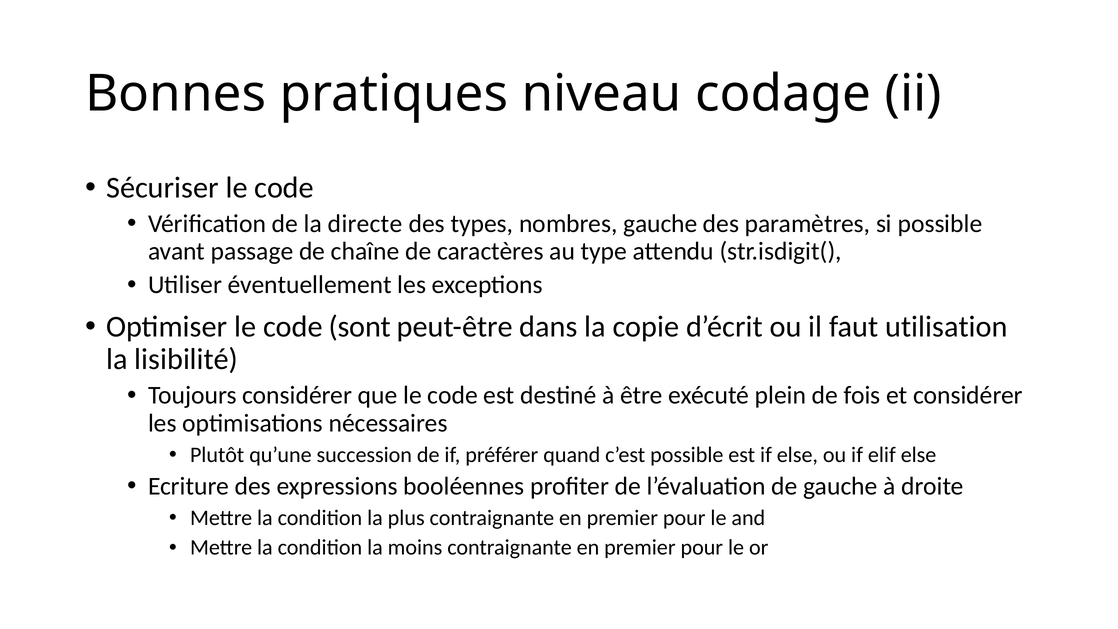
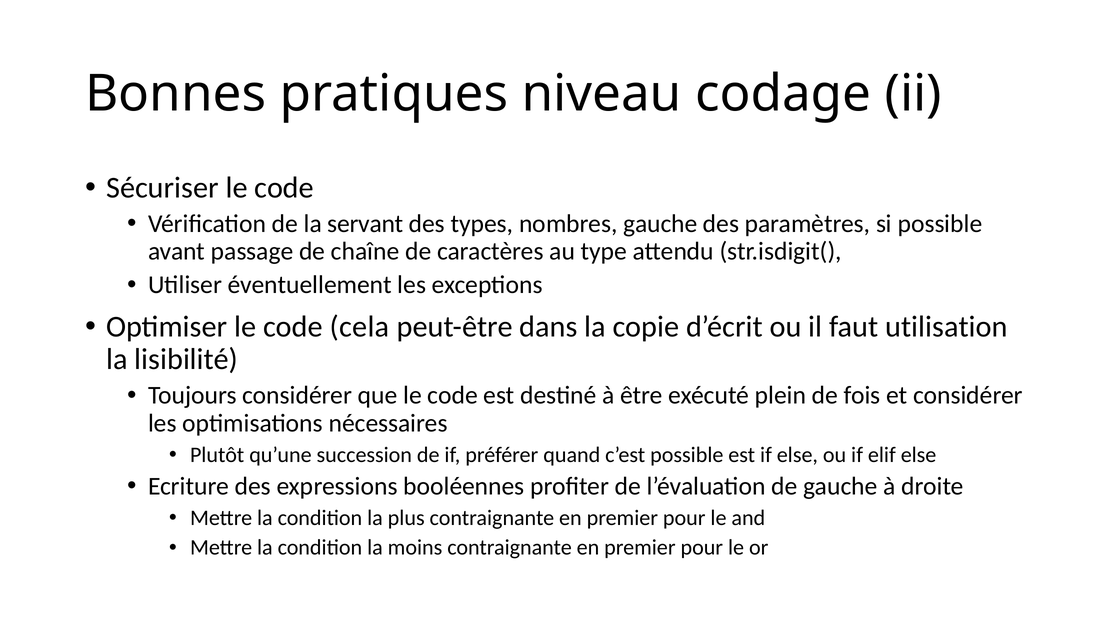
directe: directe -> servant
sont: sont -> cela
